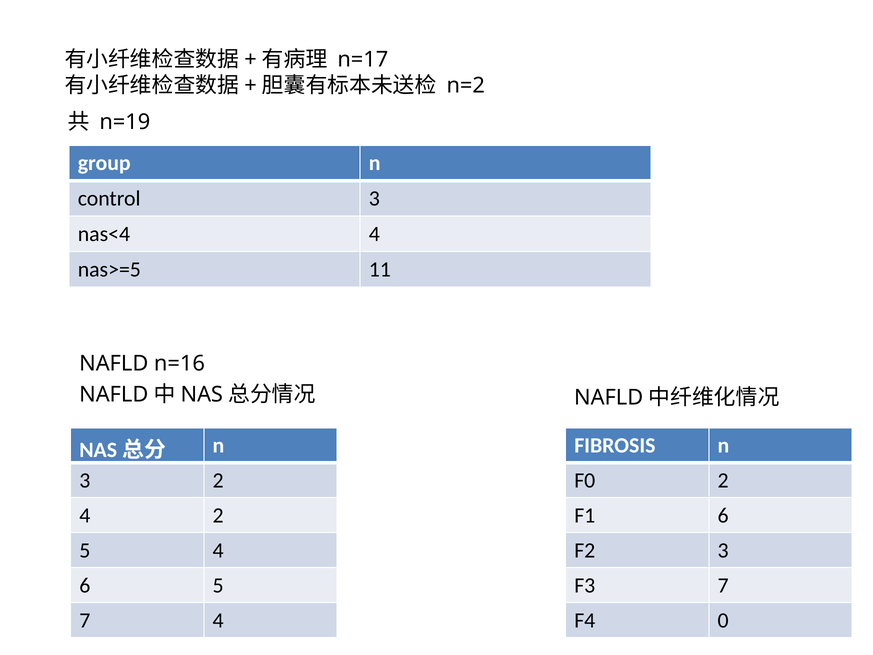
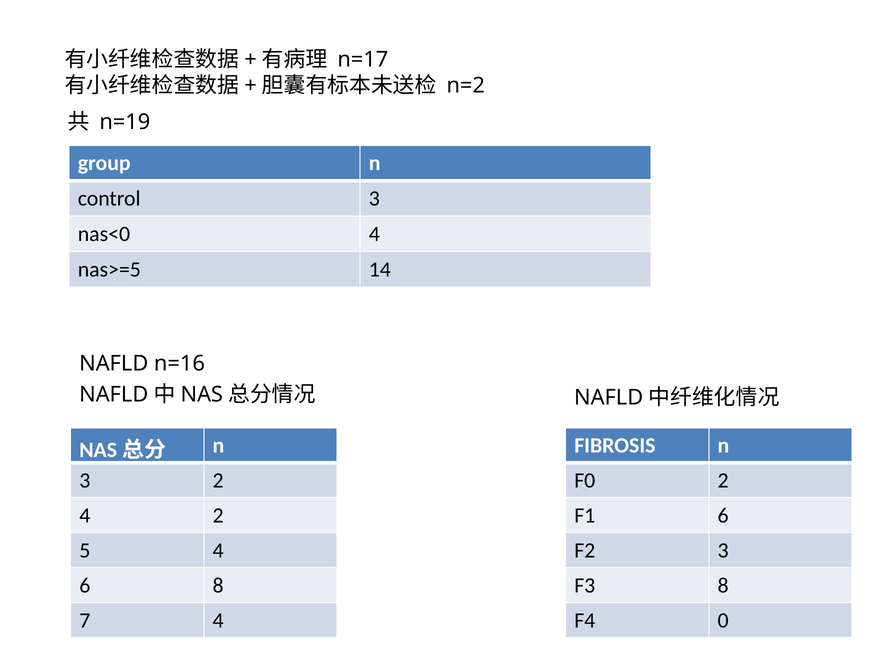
nas<4: nas<4 -> nas<0
11: 11 -> 14
6 5: 5 -> 8
F3 7: 7 -> 8
